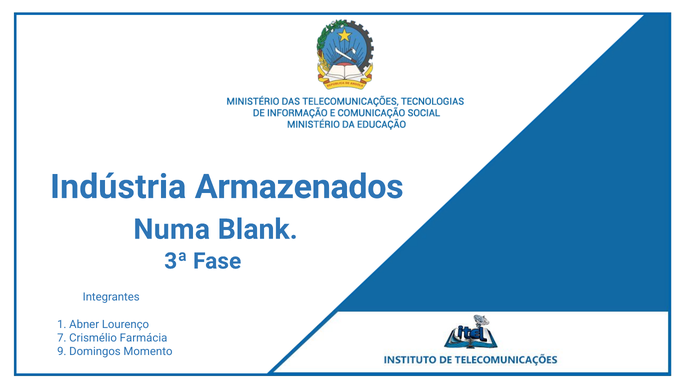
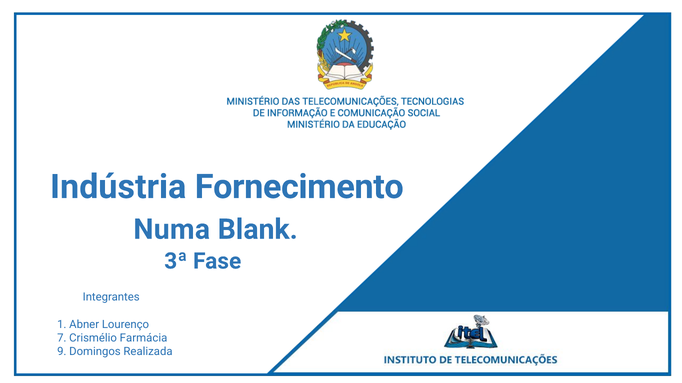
Armazenados: Armazenados -> Fornecimento
Momento: Momento -> Realizada
